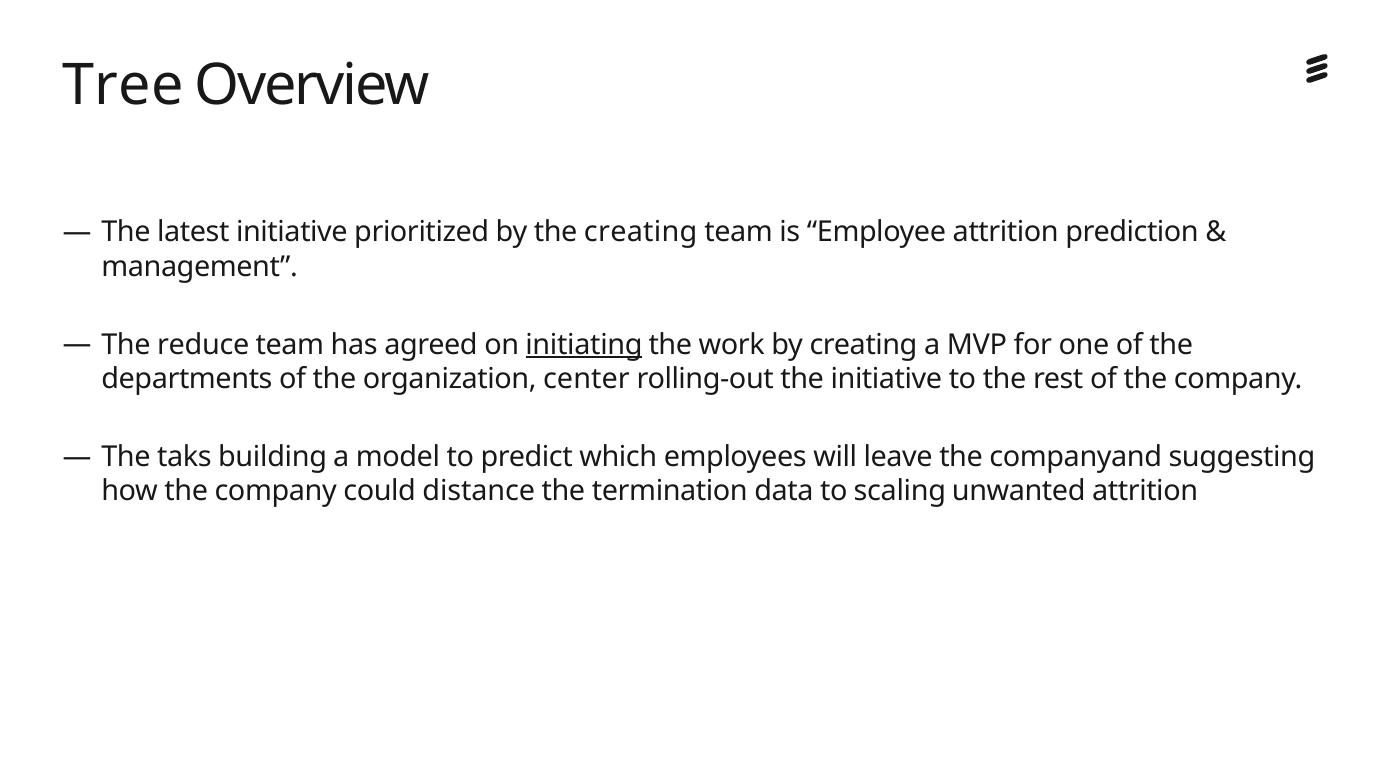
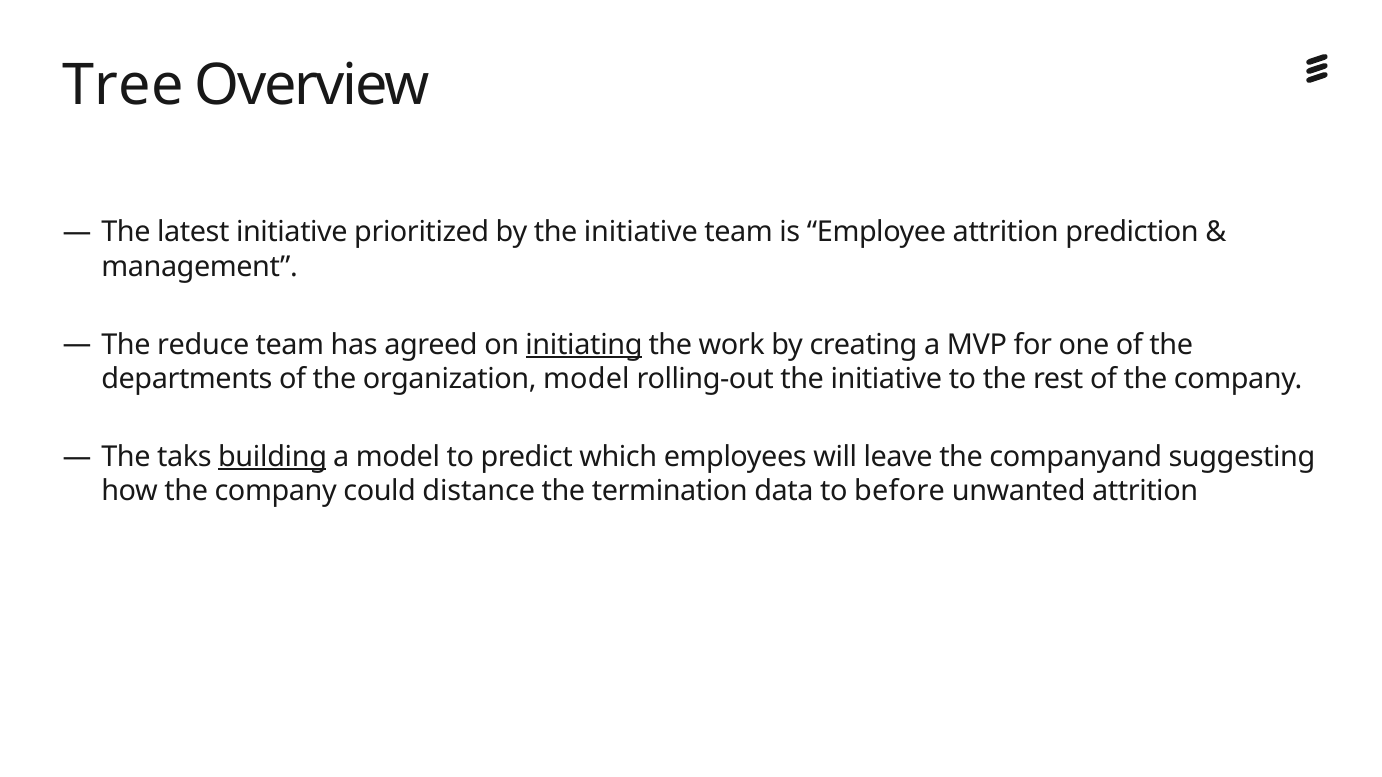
by the creating: creating -> initiative
organization center: center -> model
building underline: none -> present
scaling: scaling -> before
